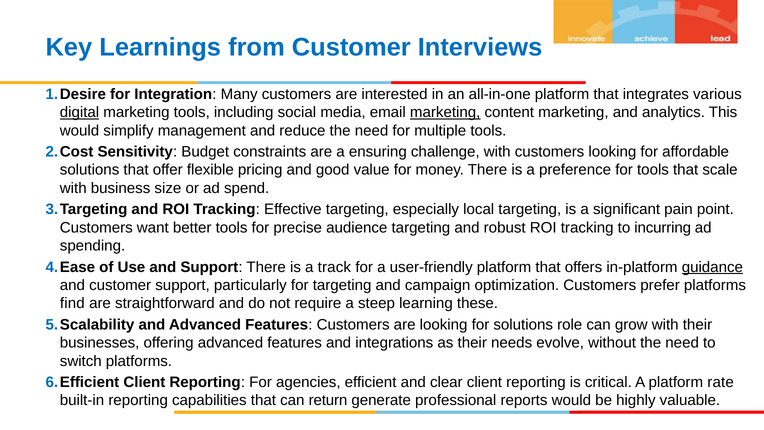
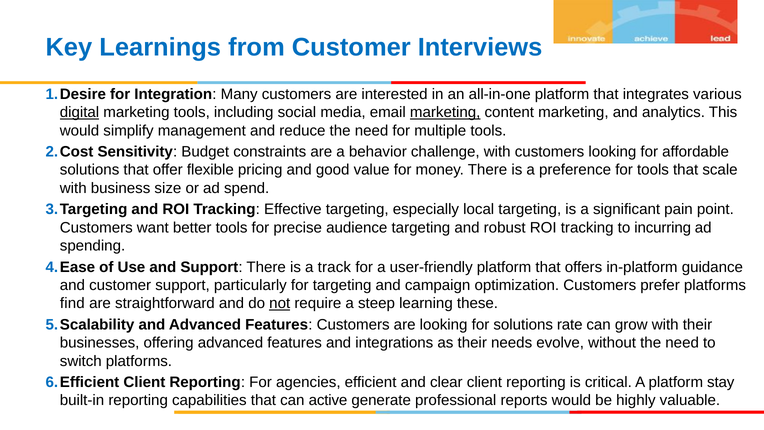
ensuring: ensuring -> behavior
guidance underline: present -> none
not underline: none -> present
role: role -> rate
rate: rate -> stay
return: return -> active
